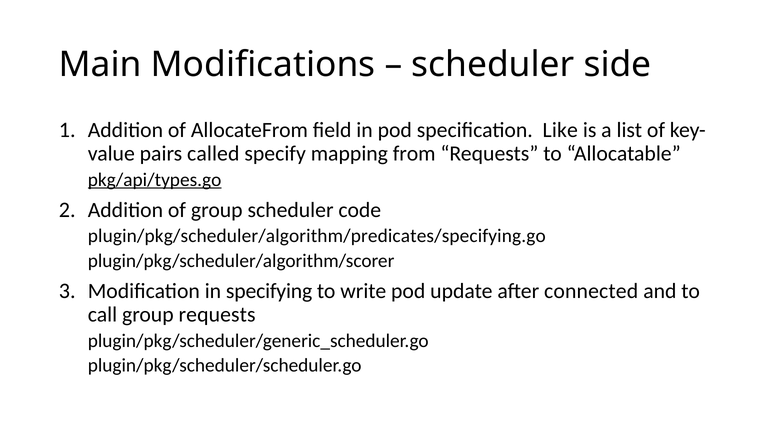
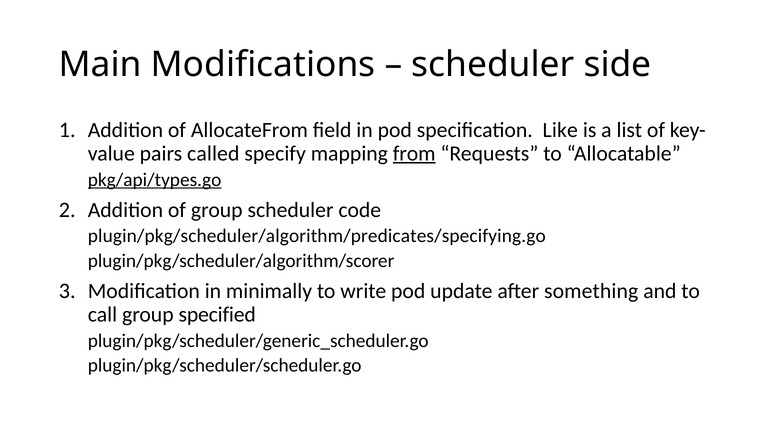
from underline: none -> present
specifying: specifying -> minimally
connected: connected -> something
group requests: requests -> specified
